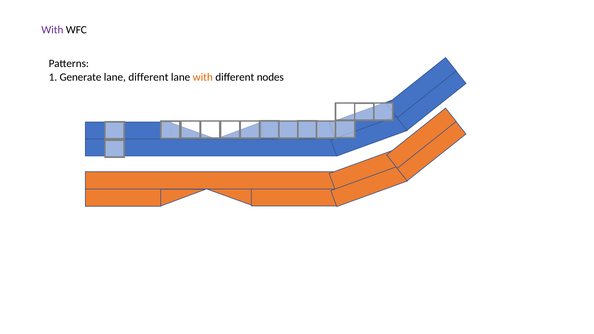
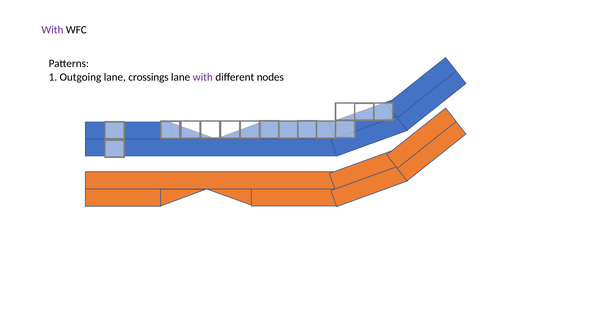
Generate: Generate -> Outgoing
lane different: different -> crossings
with at (203, 77) colour: orange -> purple
